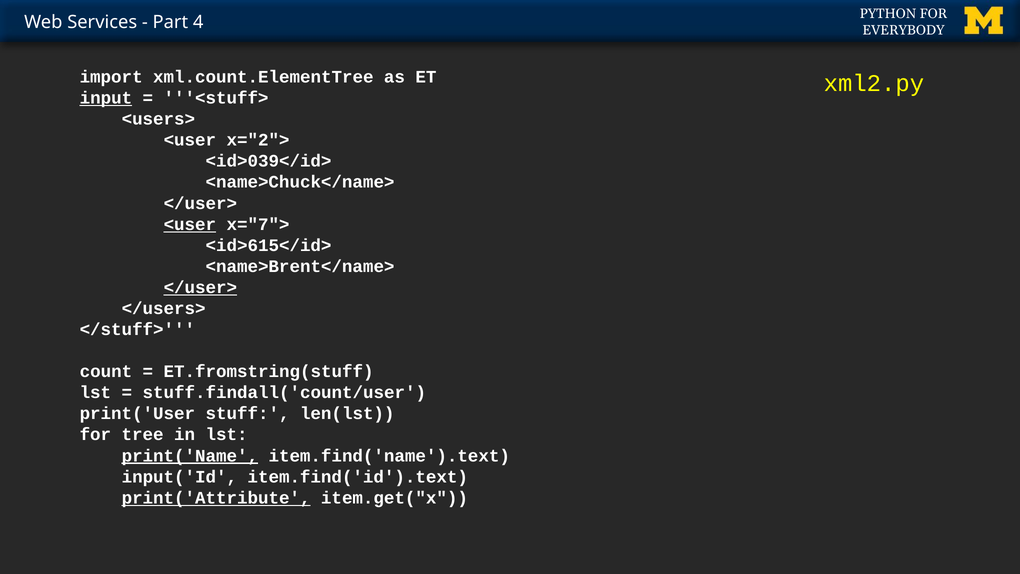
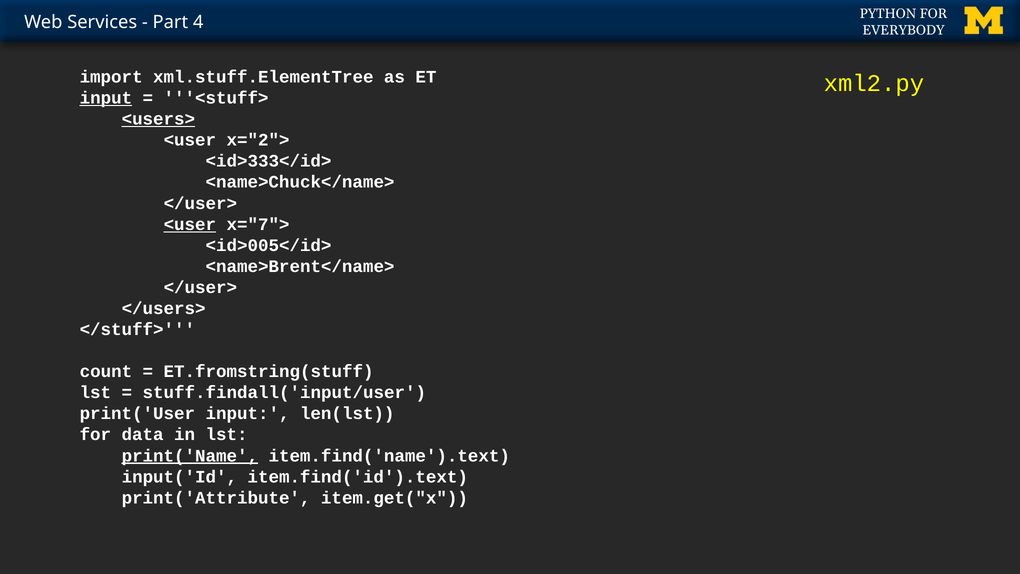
xml.count.ElementTree: xml.count.ElementTree -> xml.stuff.ElementTree
<users> underline: none -> present
<id>039</id>: <id>039</id> -> <id>333</id>
<id>615</id>: <id>615</id> -> <id>005</id>
</user> at (200, 287) underline: present -> none
stuff.findall('count/user: stuff.findall('count/user -> stuff.findall('input/user
print('User stuff: stuff -> input
tree: tree -> data
print('Attribute underline: present -> none
